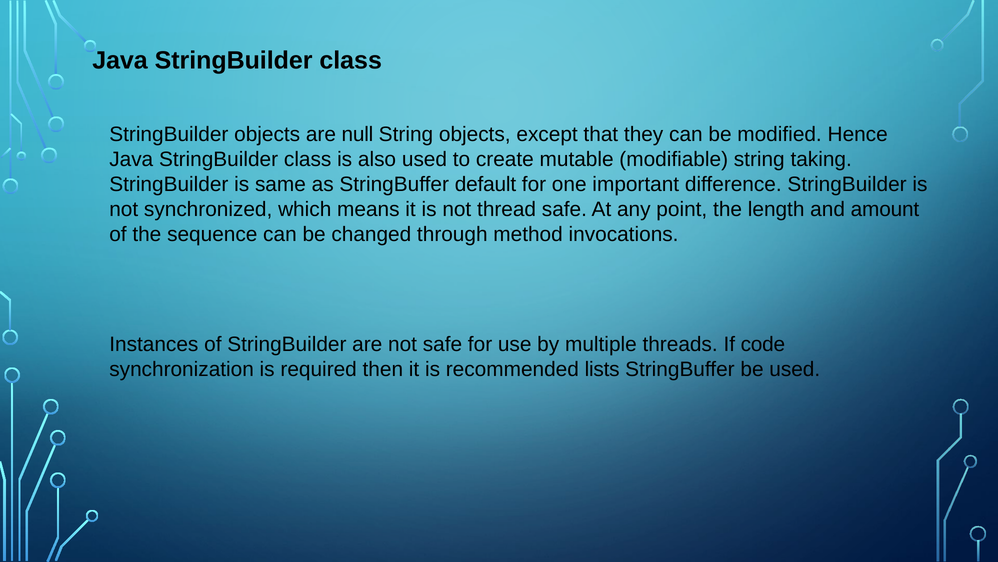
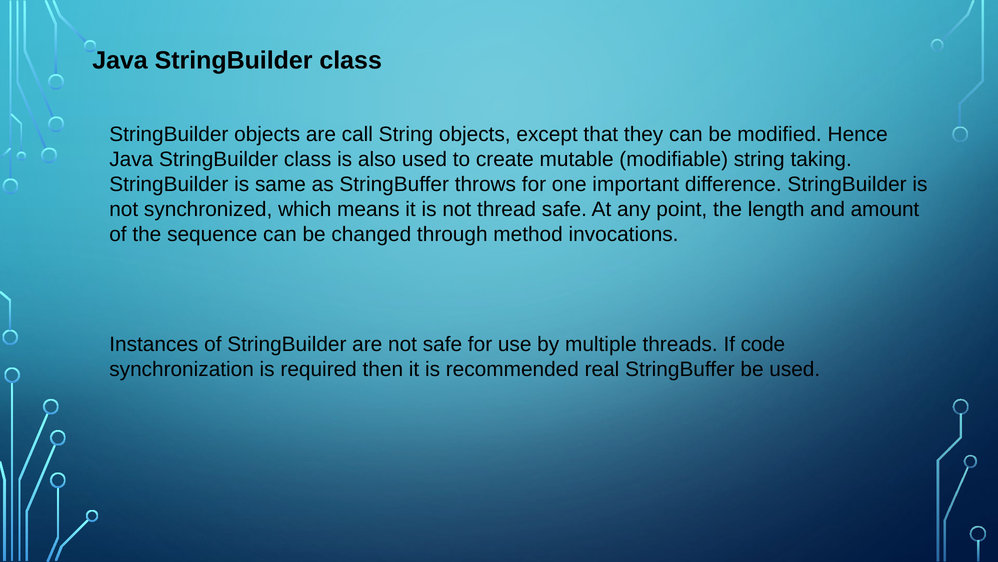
null: null -> call
default: default -> throws
lists: lists -> real
